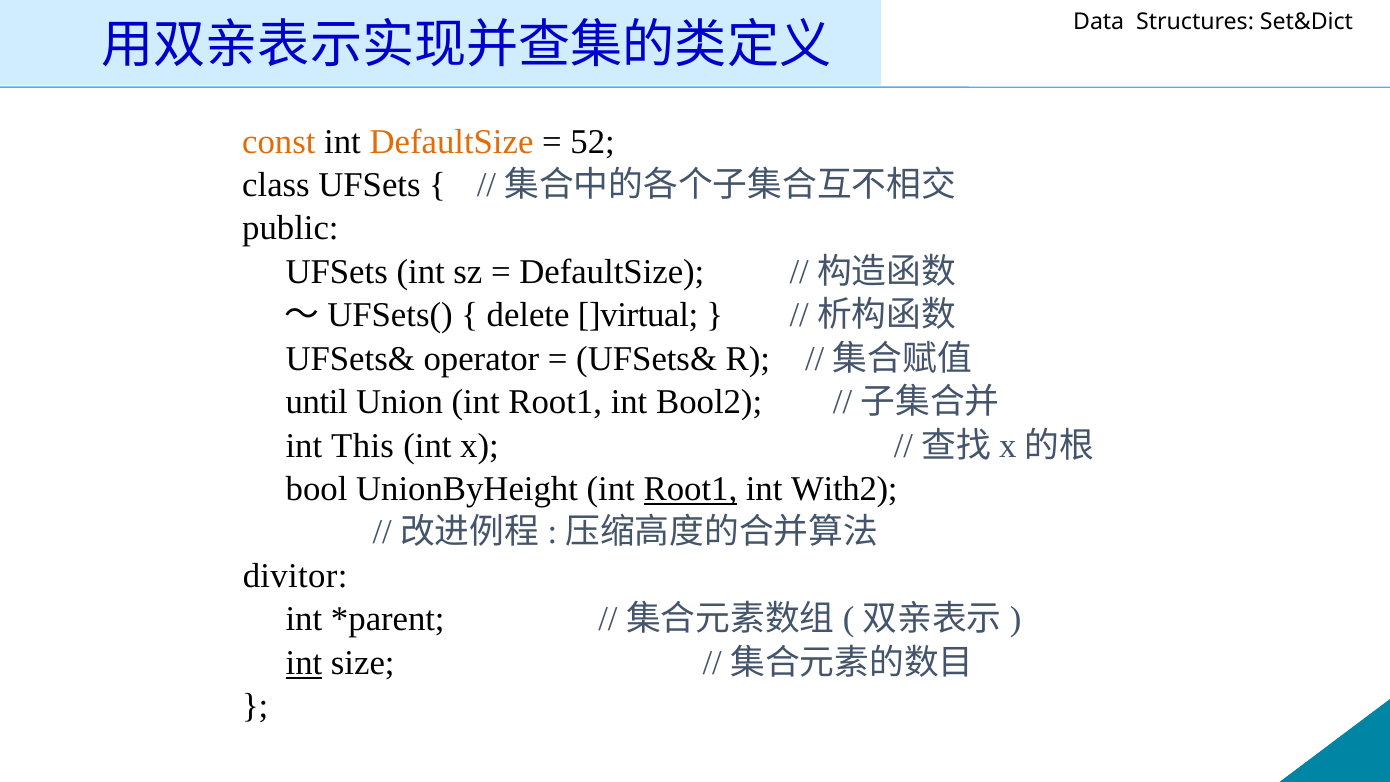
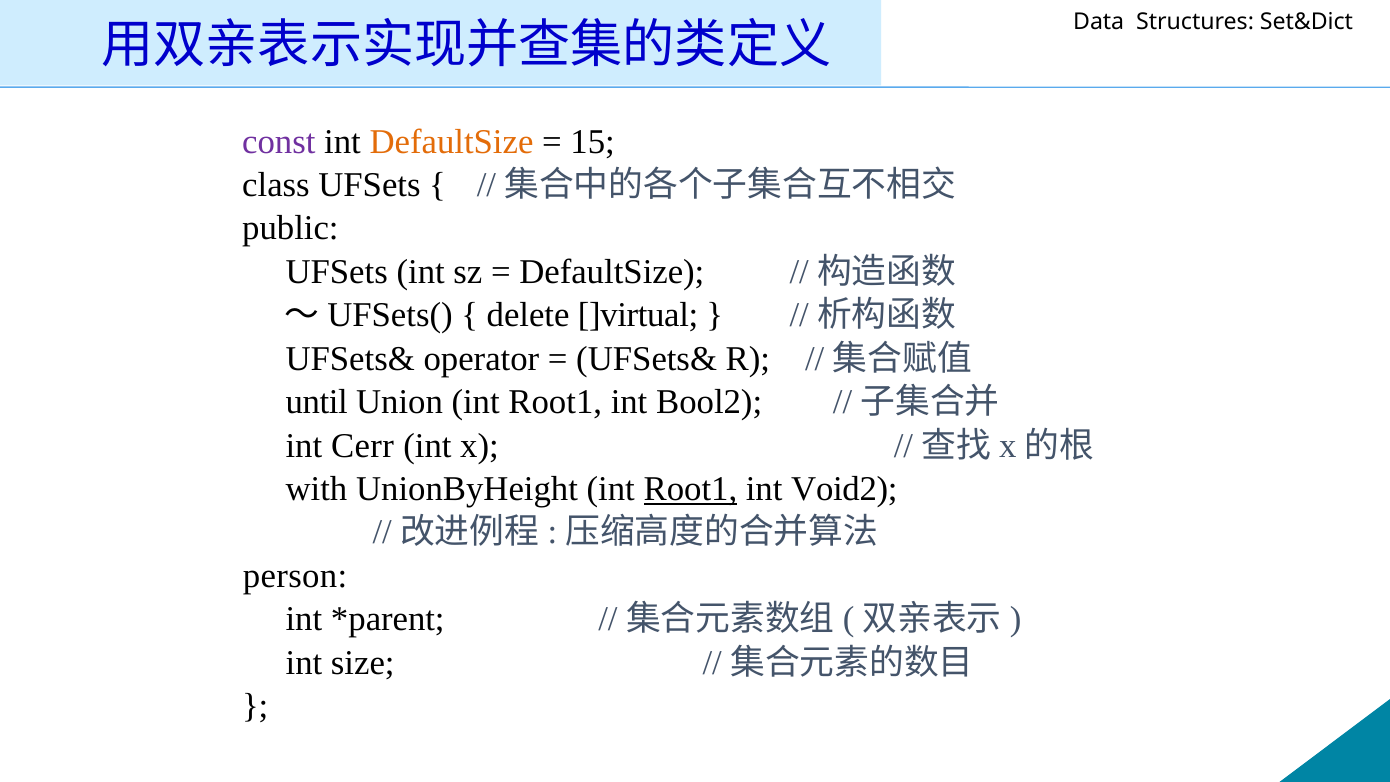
const colour: orange -> purple
52: 52 -> 15
This: This -> Cerr
bool: bool -> with
With2: With2 -> Void2
divitor: divitor -> person
int at (304, 663) underline: present -> none
